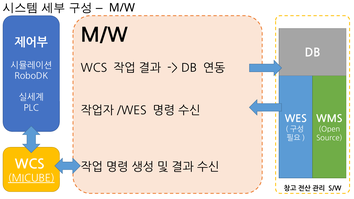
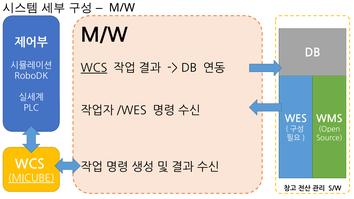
WCS at (94, 68) underline: none -> present
